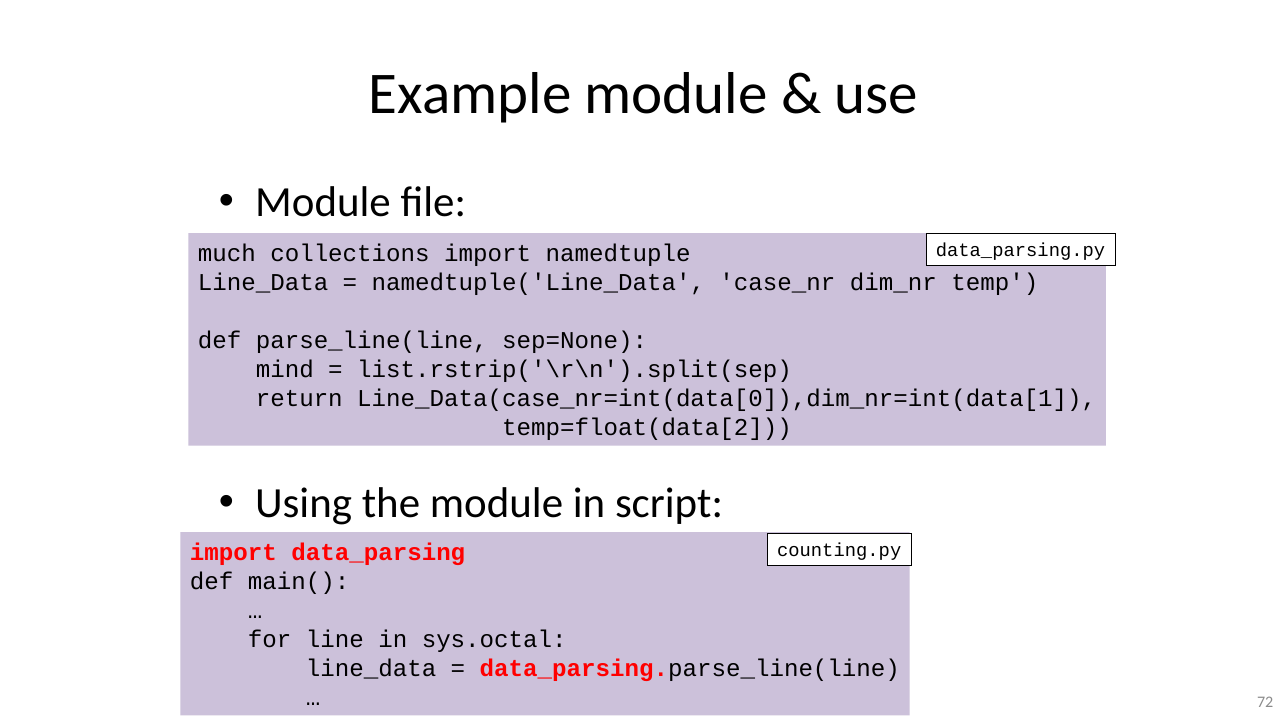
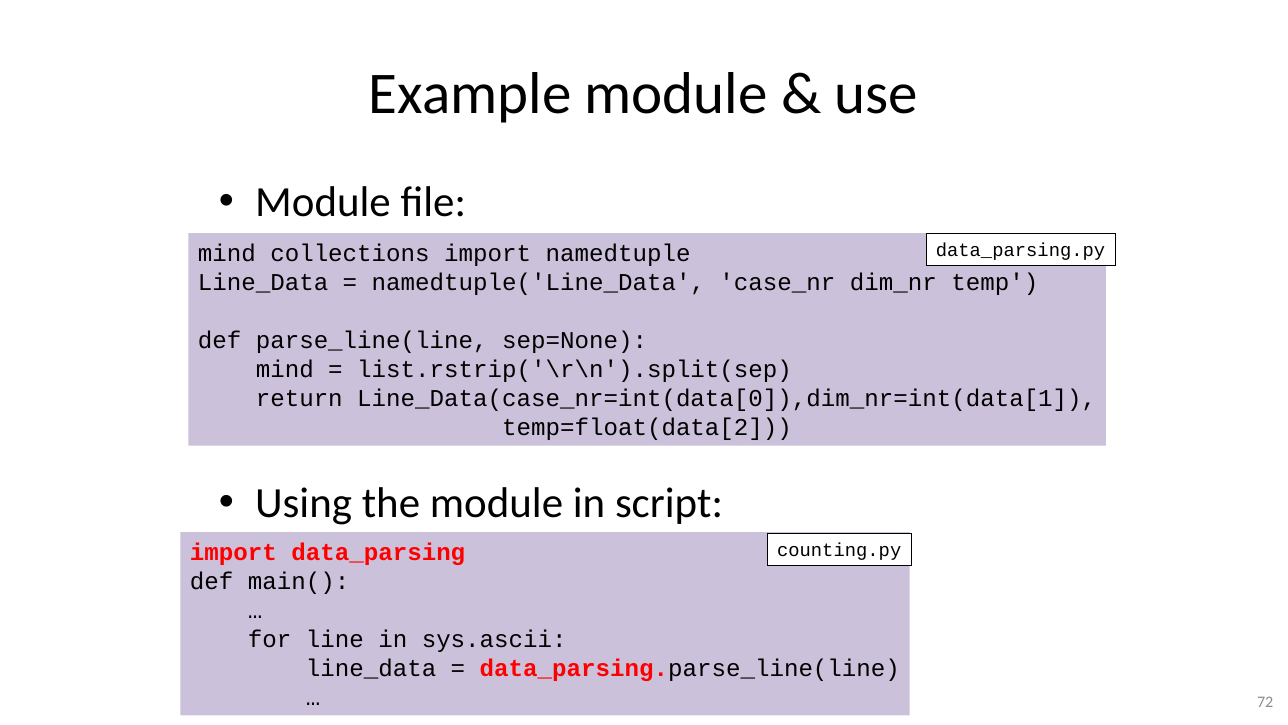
much at (227, 254): much -> mind
sys.octal: sys.octal -> sys.ascii
